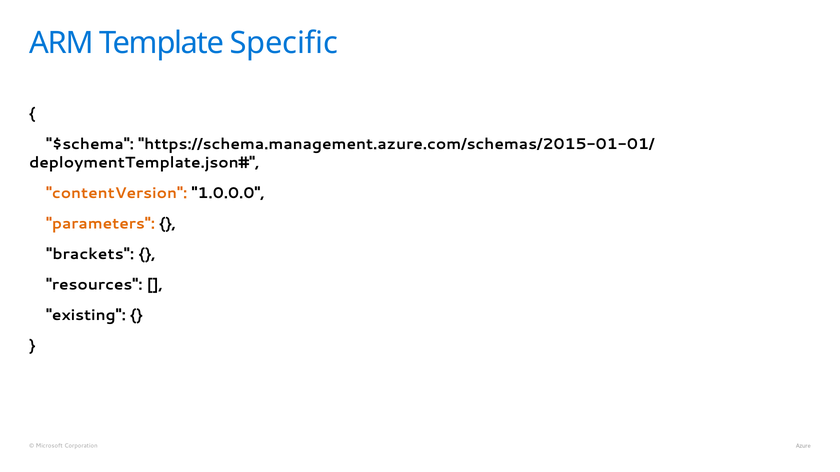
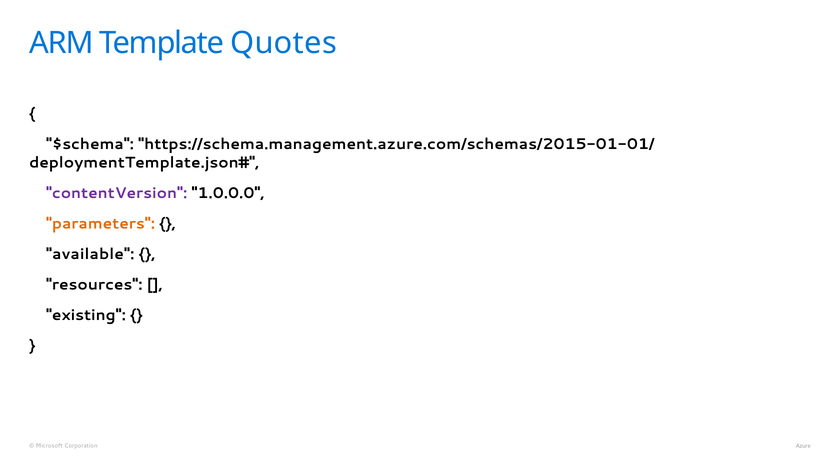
Specific: Specific -> Quotes
contentVersion colour: orange -> purple
brackets: brackets -> available
